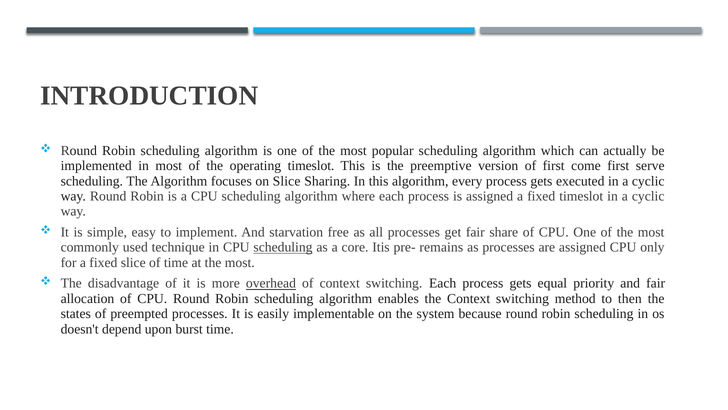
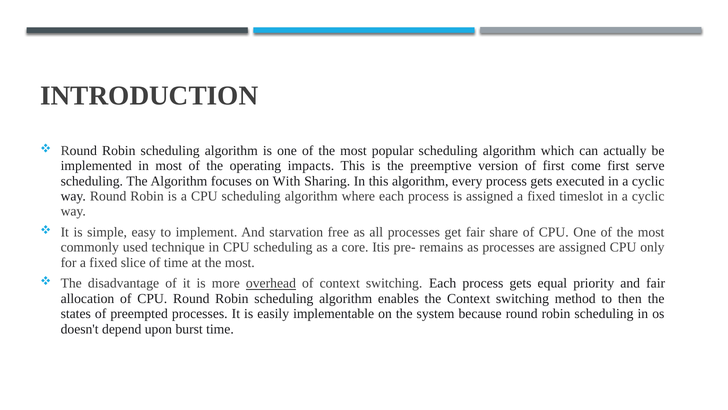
operating timeslot: timeslot -> impacts
on Slice: Slice -> With
scheduling at (283, 247) underline: present -> none
